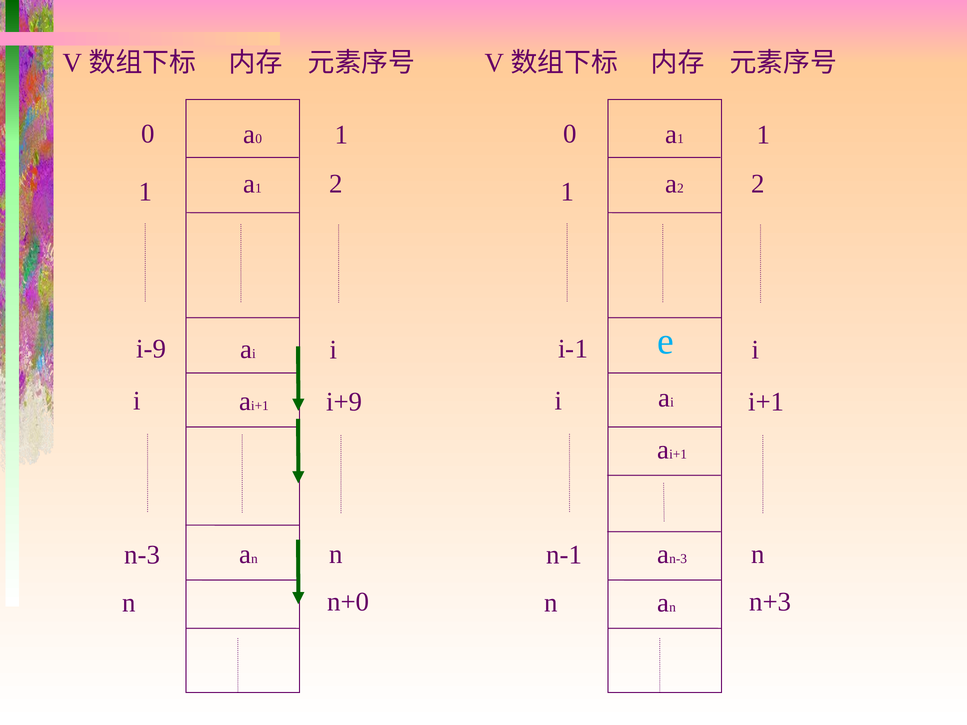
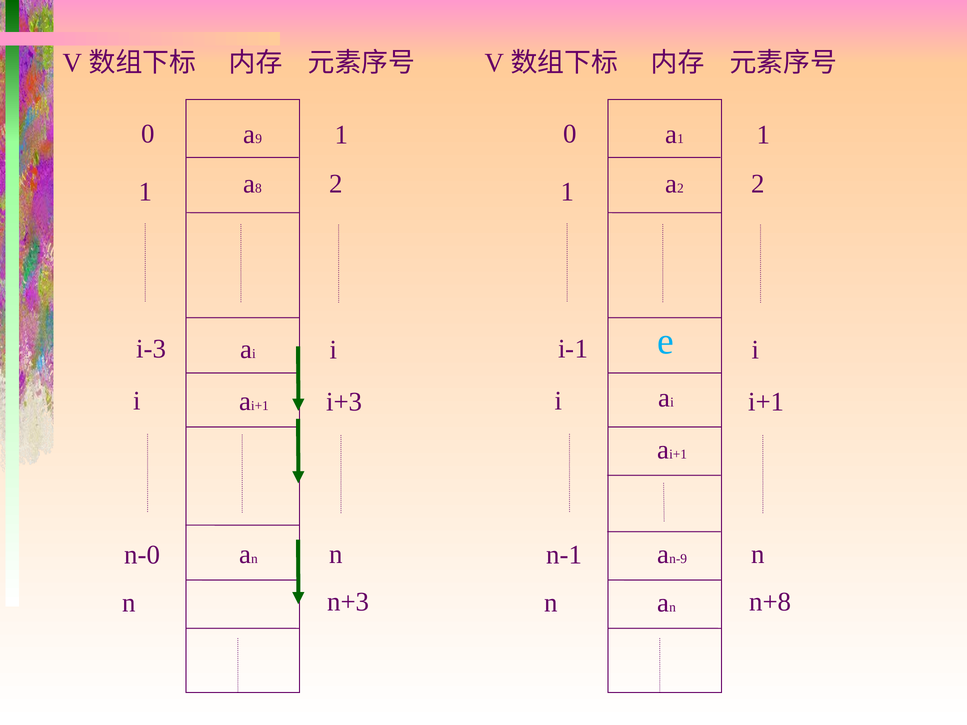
0 at (259, 139): 0 -> 9
1 at (258, 188): 1 -> 8
i-9: i-9 -> i-3
i+9: i+9 -> i+3
n-3 at (678, 559): n-3 -> n-9
n-3 at (142, 555): n-3 -> n-0
n+0: n+0 -> n+3
n+3: n+3 -> n+8
